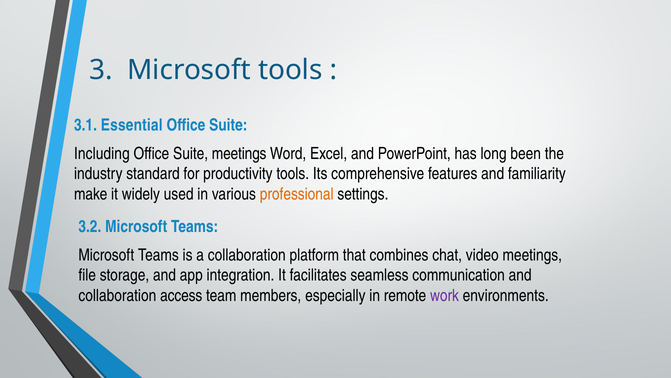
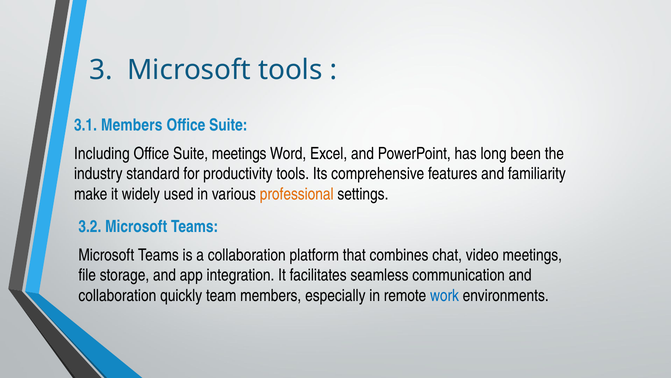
3.1 Essential: Essential -> Members
access: access -> quickly
work colour: purple -> blue
